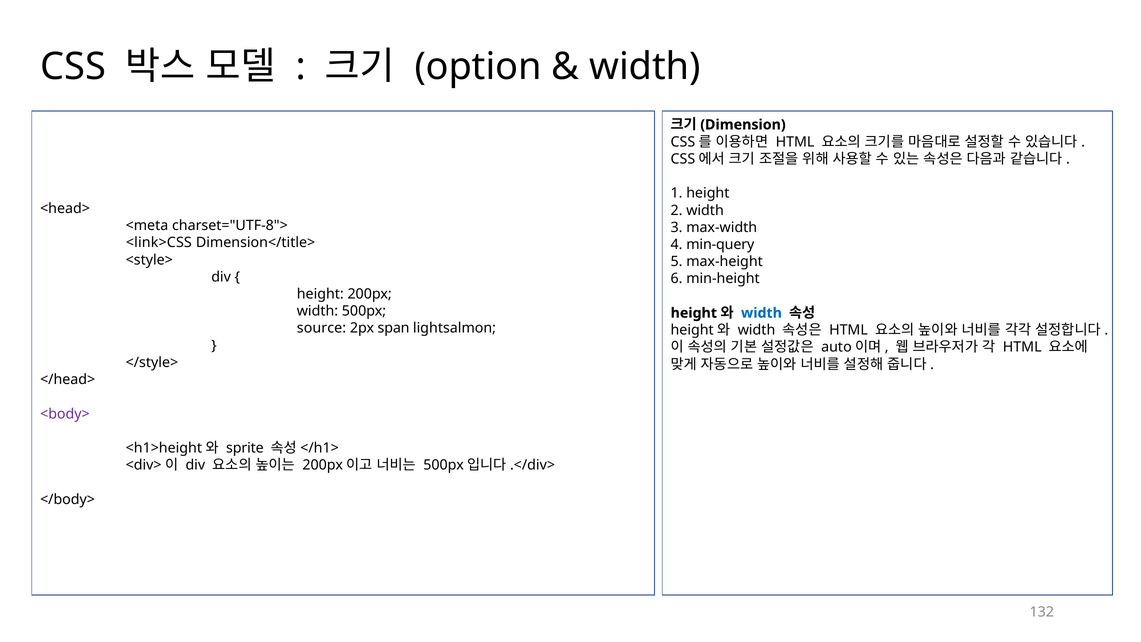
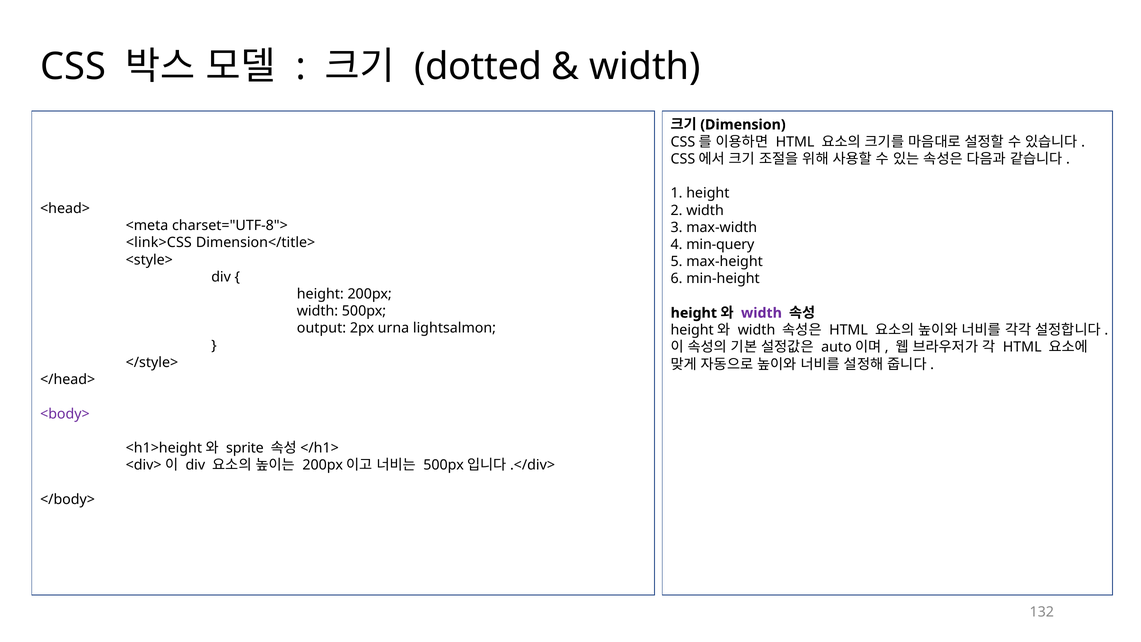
option: option -> dotted
width at (761, 313) colour: blue -> purple
source: source -> output
span: span -> urna
